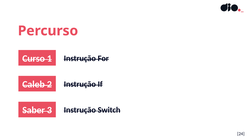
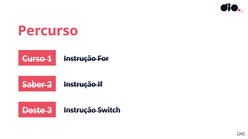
Caleb: Caleb -> Saber
Saber: Saber -> Deste
